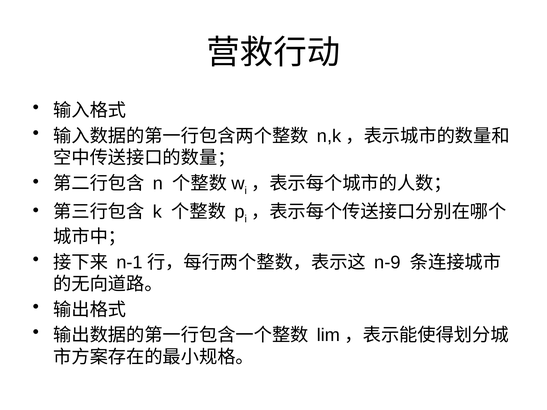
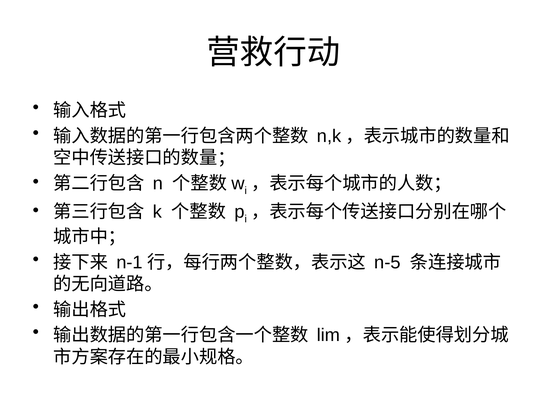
n-9: n-9 -> n-5
